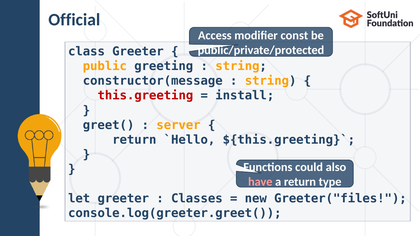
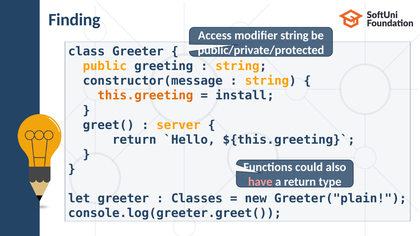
Official: Official -> Finding
modifier const: const -> string
this.greeting colour: red -> orange
Greeter("files: Greeter("files -> Greeter("plain
